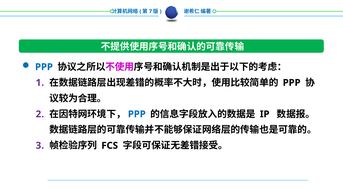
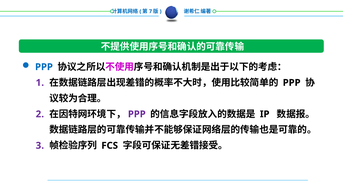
PPP at (137, 114) colour: blue -> purple
